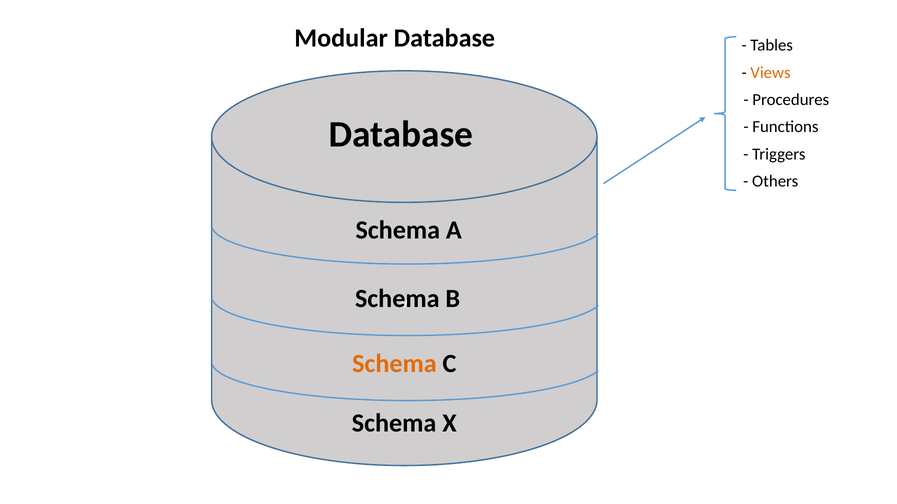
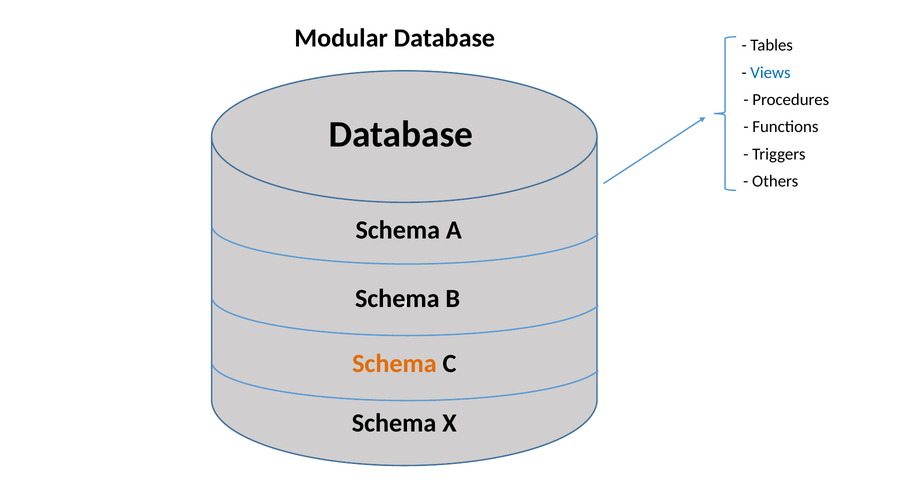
Views colour: orange -> blue
